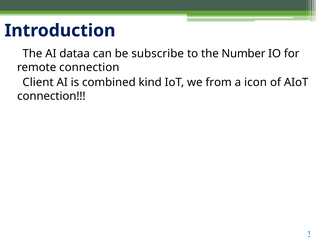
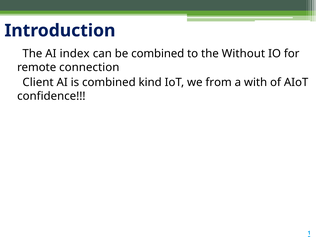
dataa: dataa -> index
be subscribe: subscribe -> combined
Number: Number -> Without
icon: icon -> with
connection at (51, 96): connection -> confidence
